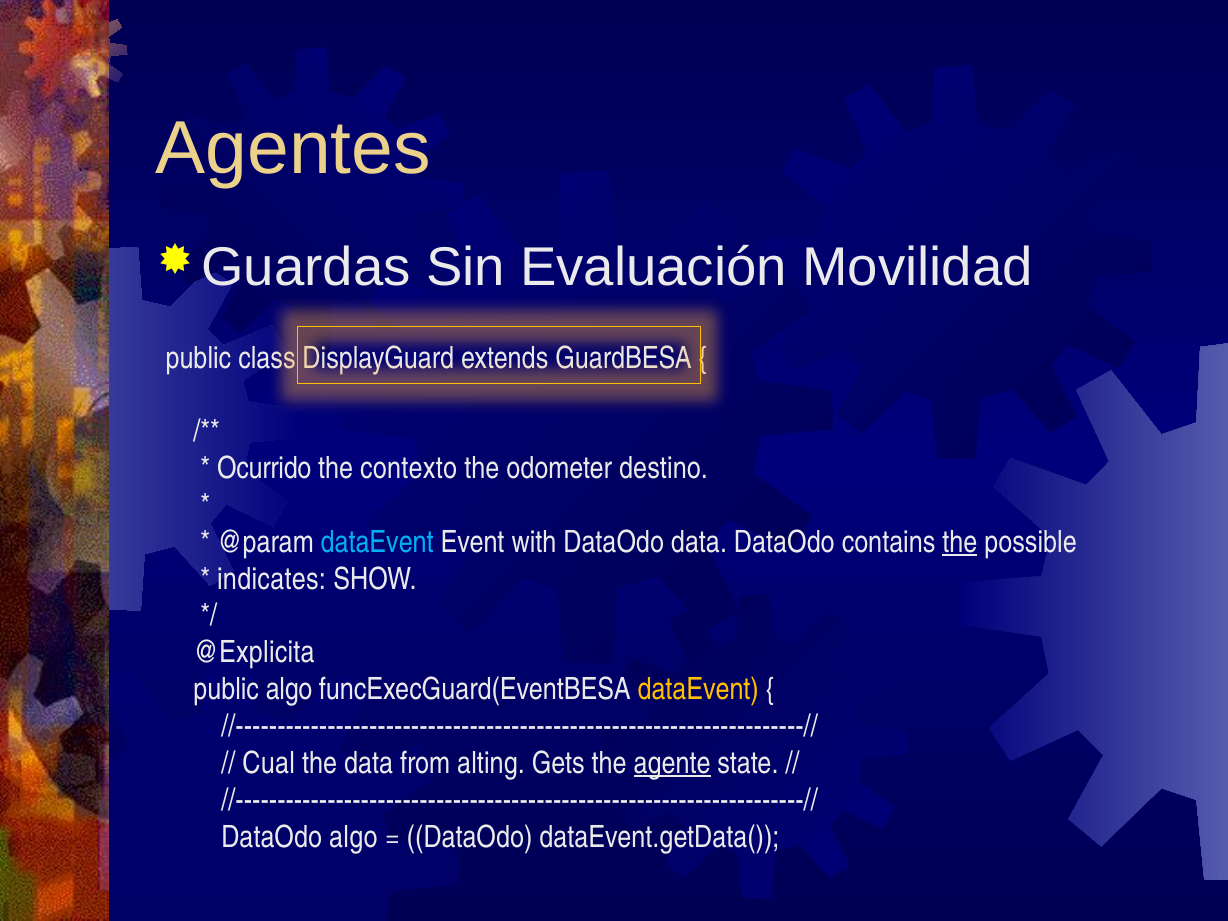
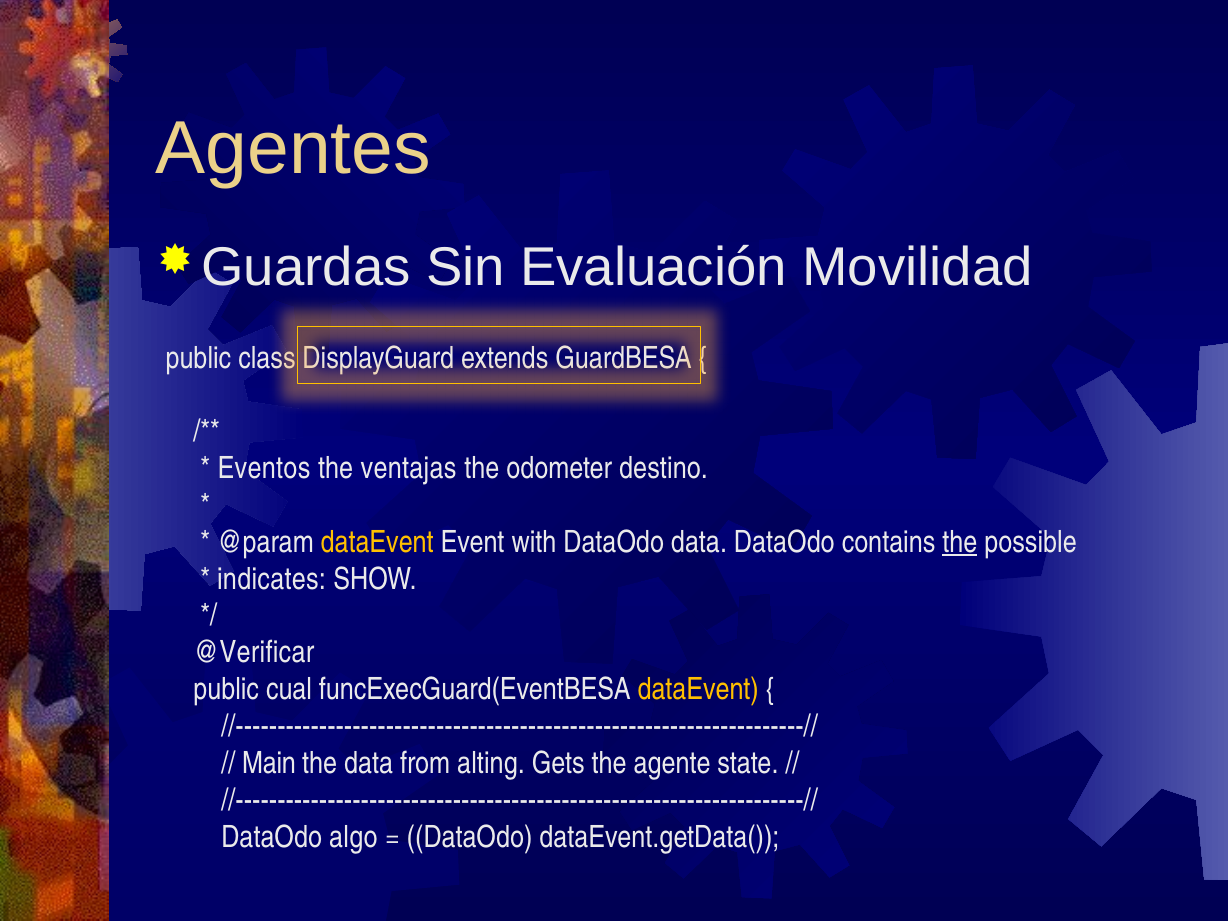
Ocurrido: Ocurrido -> Eventos
contexto: contexto -> ventajas
dataEvent at (377, 542) colour: light blue -> yellow
@Explicita: @Explicita -> @Verificar
public algo: algo -> cual
Cual: Cual -> Main
agente underline: present -> none
